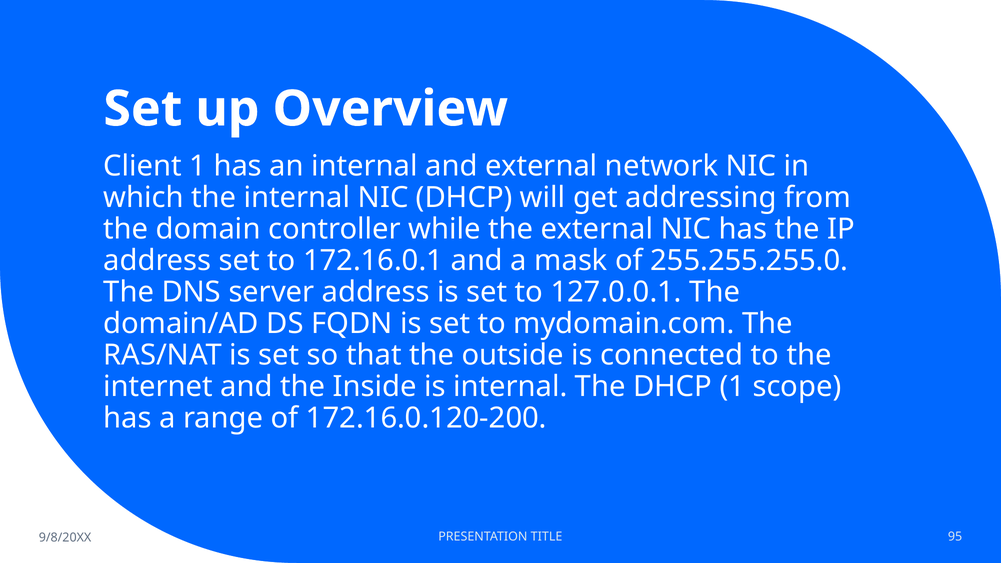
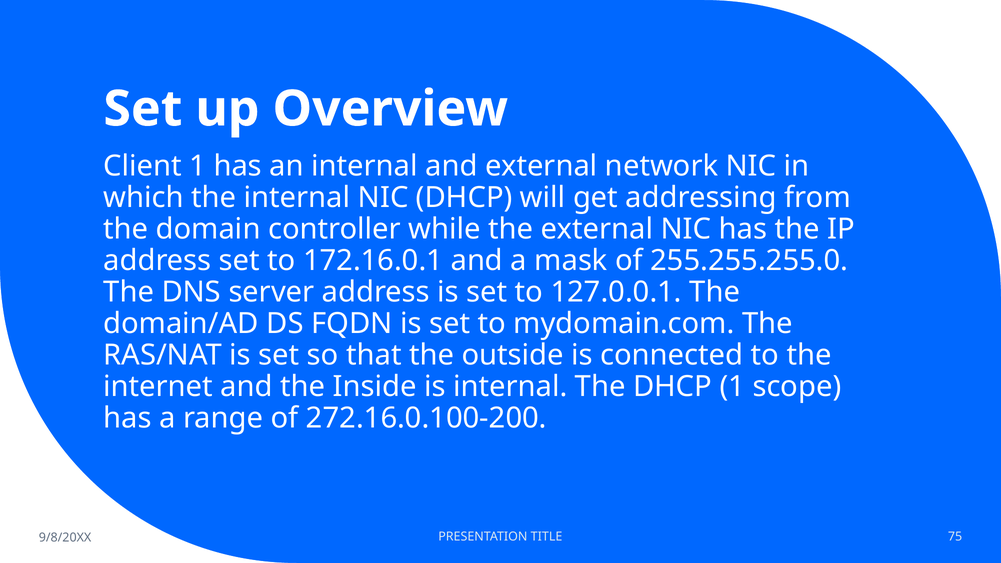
172.16.0.120-200: 172.16.0.120-200 -> 272.16.0.100-200
95: 95 -> 75
